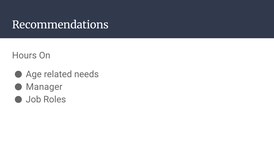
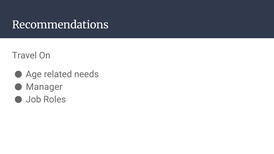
Hours: Hours -> Travel
